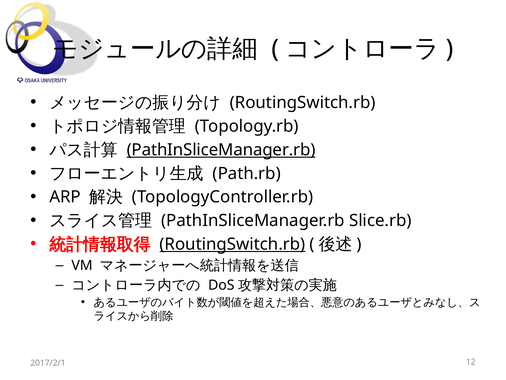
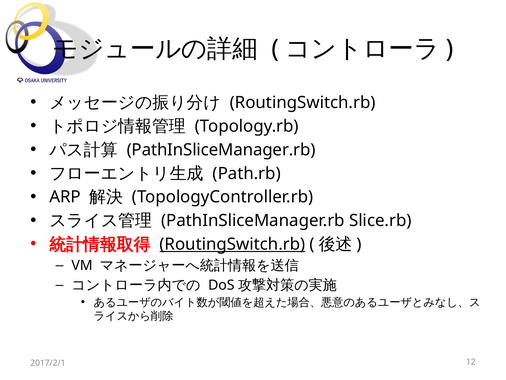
PathInSliceManager.rb at (221, 150) underline: present -> none
